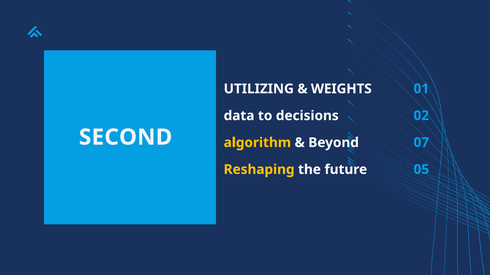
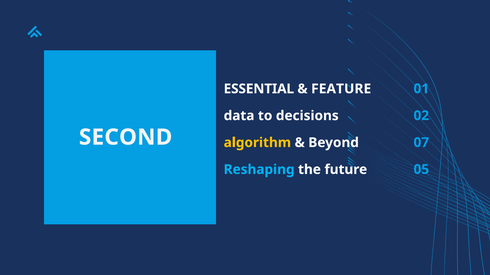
UTILIZING: UTILIZING -> ESSENTIAL
WEIGHTS: WEIGHTS -> FEATURE
Reshaping colour: yellow -> light blue
